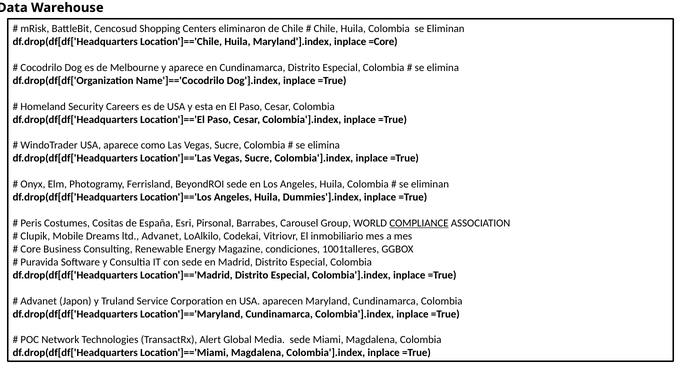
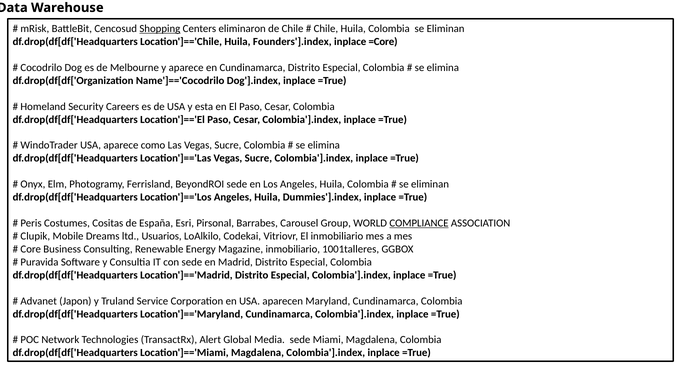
Shopping underline: none -> present
Maryland'].index: Maryland'].index -> Founders'].index
ltd Advanet: Advanet -> Usuarios
Magazine condiciones: condiciones -> inmobiliario
